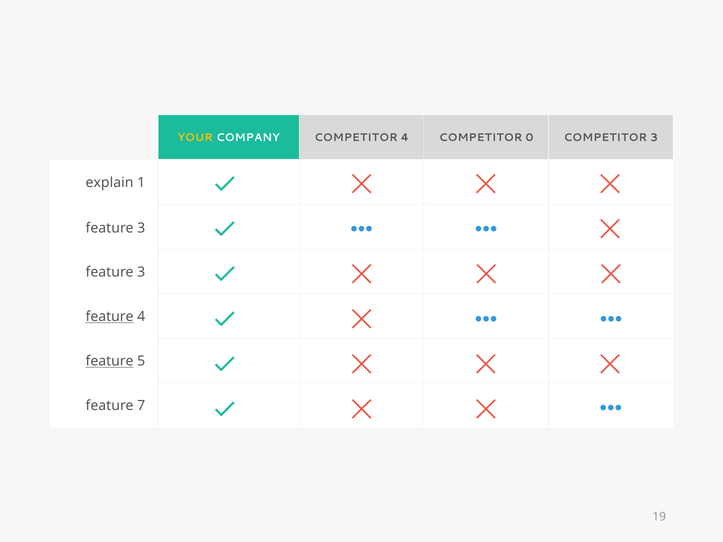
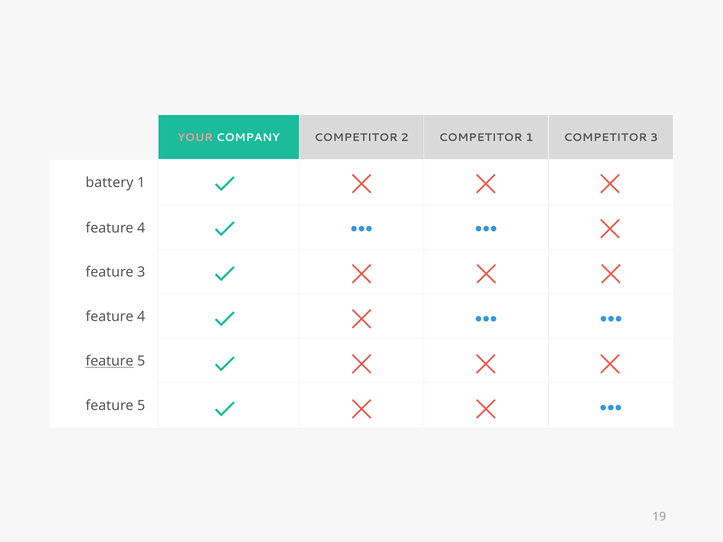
YOUR colour: yellow -> pink
COMPETITOR 4: 4 -> 2
COMPETITOR 0: 0 -> 1
explain: explain -> battery
3 at (141, 228): 3 -> 4
feature at (110, 317) underline: present -> none
7 at (141, 406): 7 -> 5
